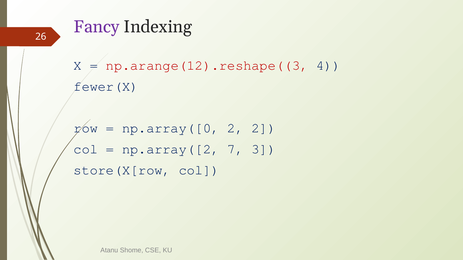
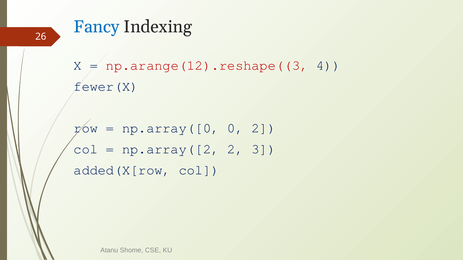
Fancy colour: purple -> blue
np.array([0 2: 2 -> 0
np.array([2 7: 7 -> 2
store(X[row: store(X[row -> added(X[row
